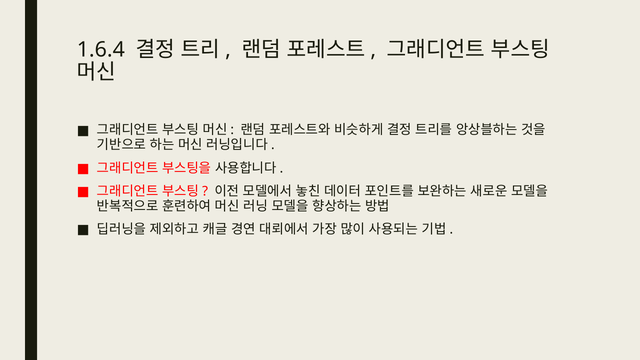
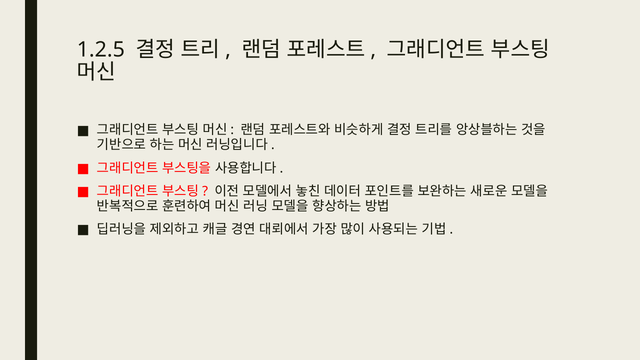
1.6.4: 1.6.4 -> 1.2.5
